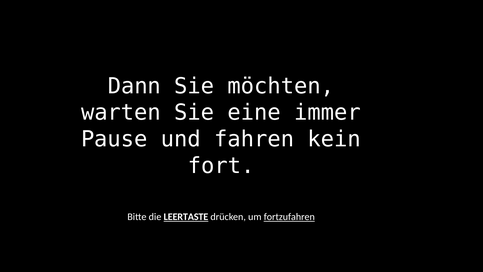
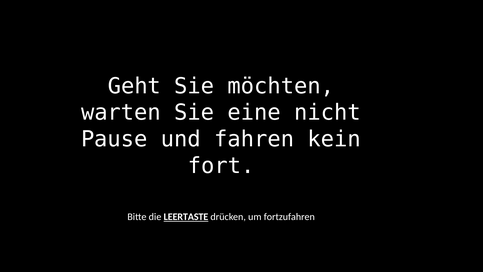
Dann: Dann -> Geht
immer: immer -> nicht
fortzufahren underline: present -> none
